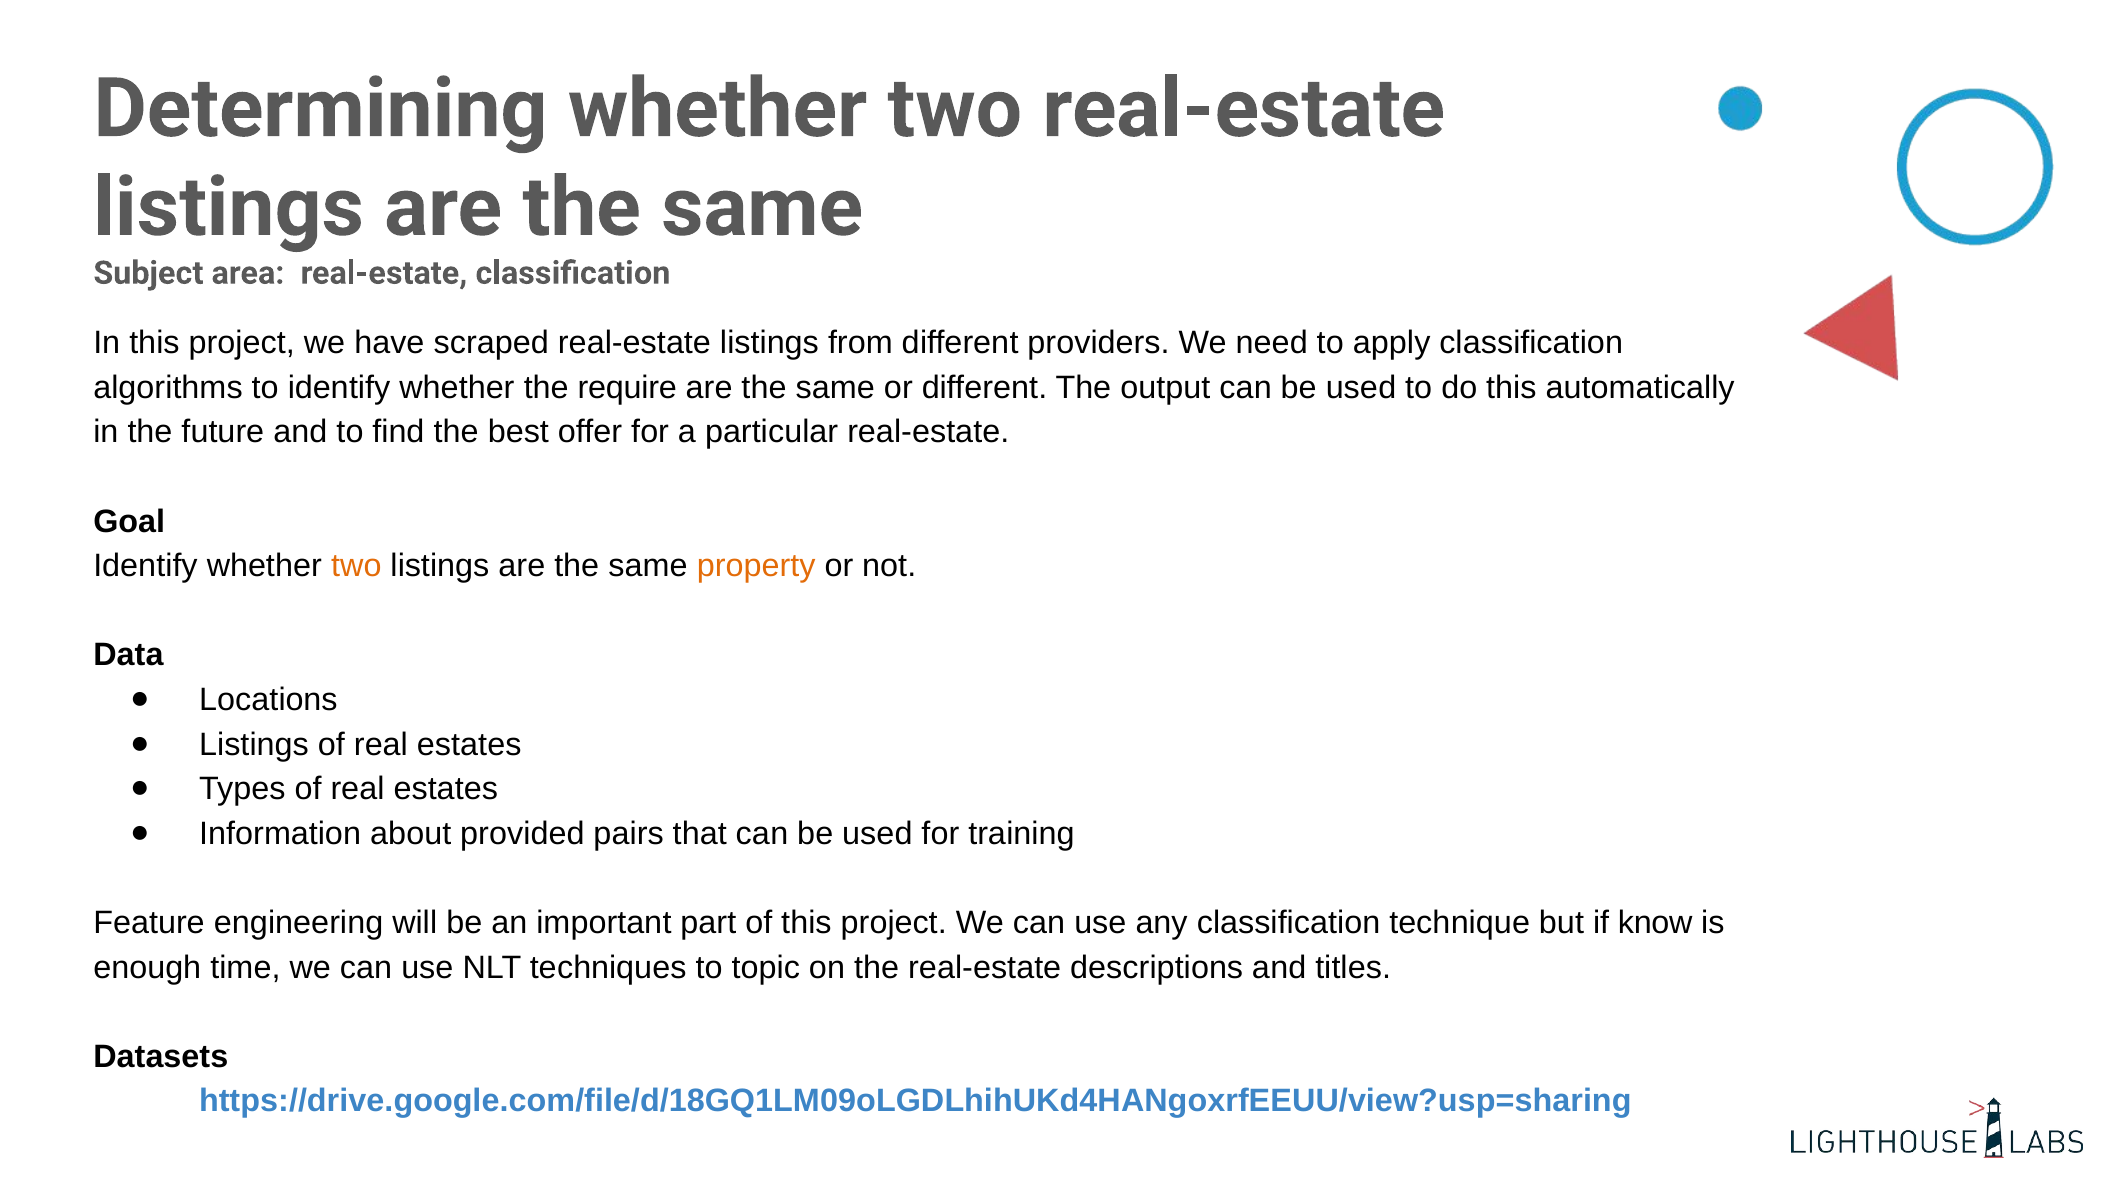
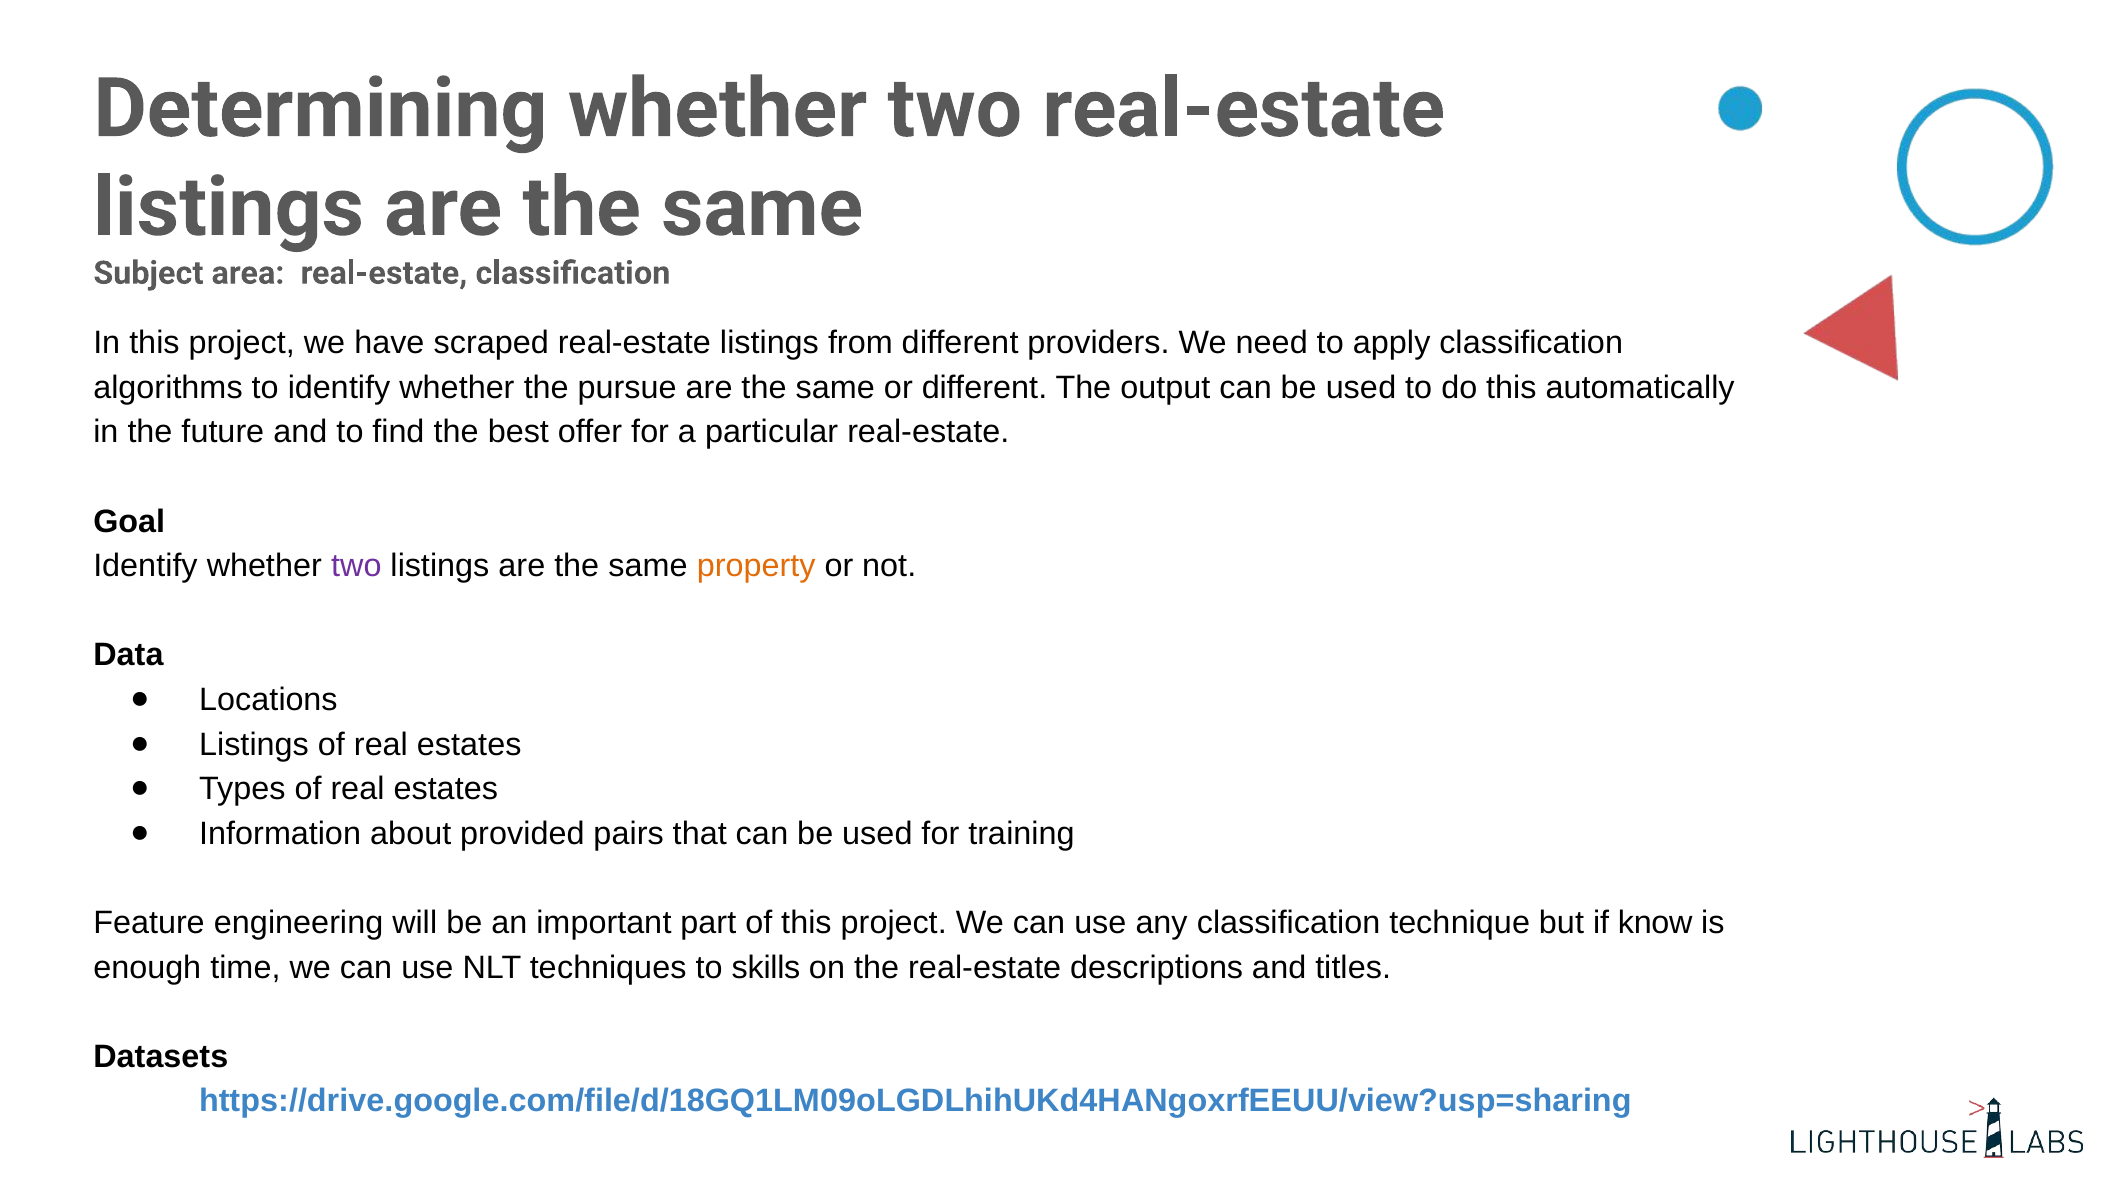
require: require -> pursue
two at (356, 566) colour: orange -> purple
topic: topic -> skills
